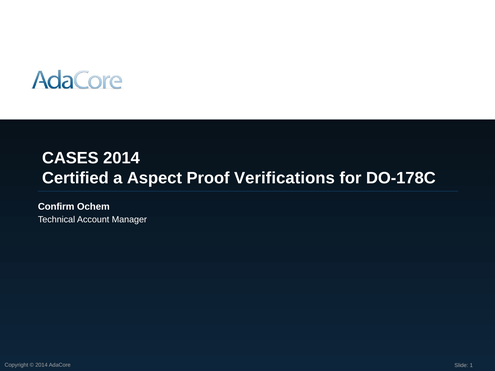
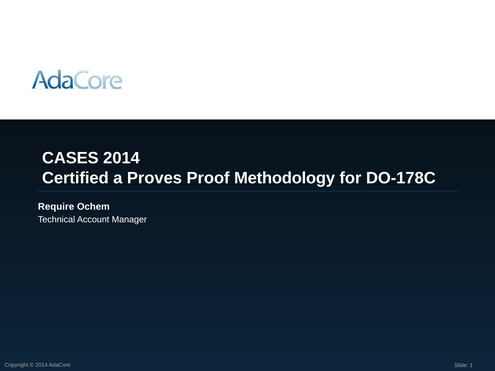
Aspect: Aspect -> Proves
Verifications: Verifications -> Methodology
Confirm: Confirm -> Require
